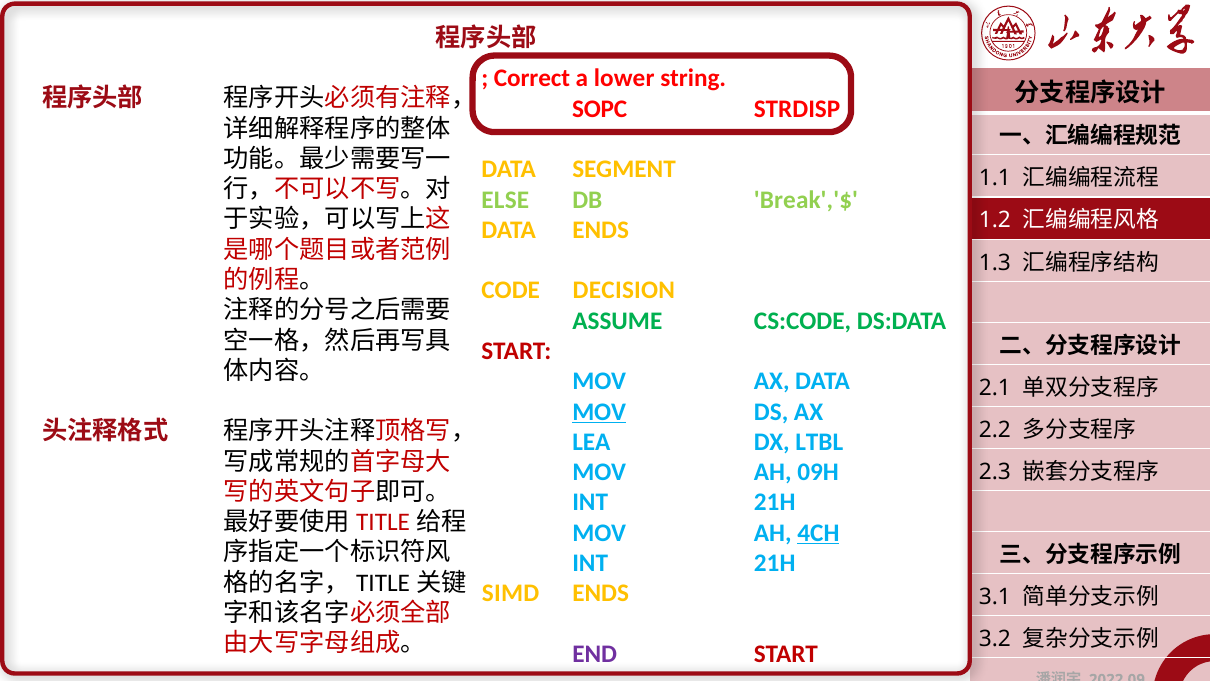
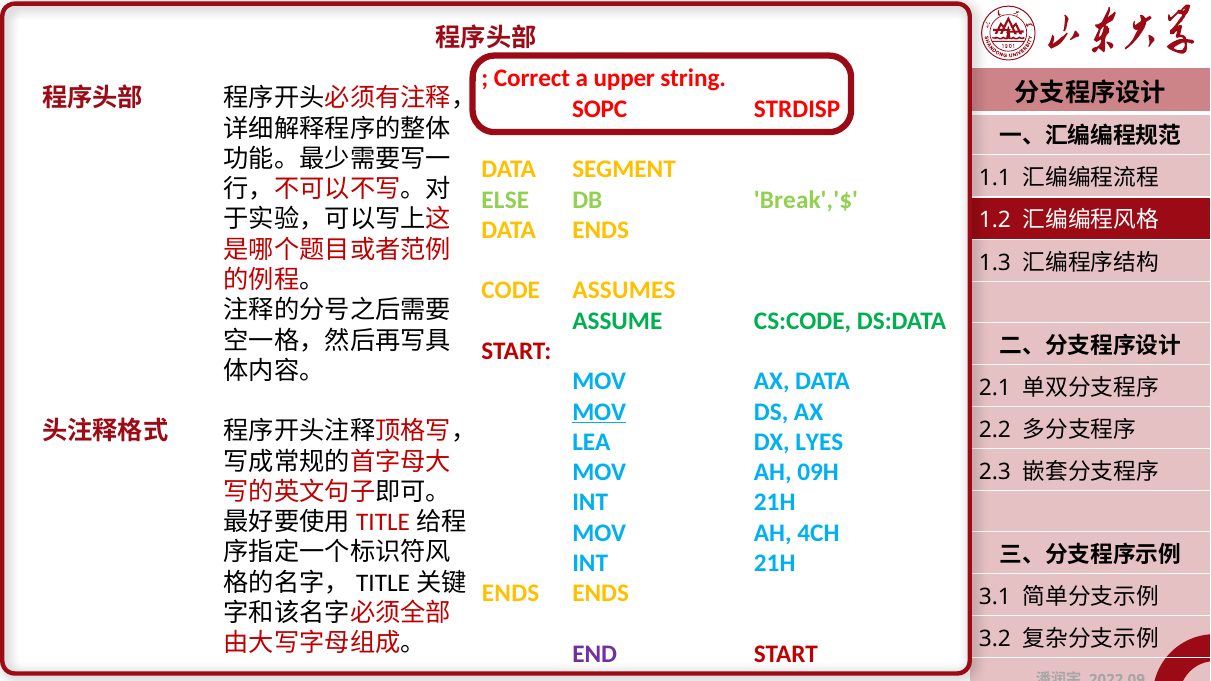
lower: lower -> upper
DECISION: DECISION -> ASSUMES
LTBL: LTBL -> LYES
4CH underline: present -> none
SIMD at (511, 594): SIMD -> ENDS
